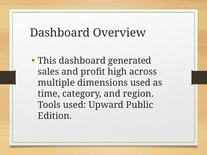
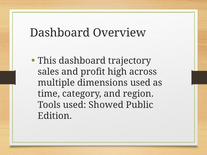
generated: generated -> trajectory
Upward: Upward -> Showed
